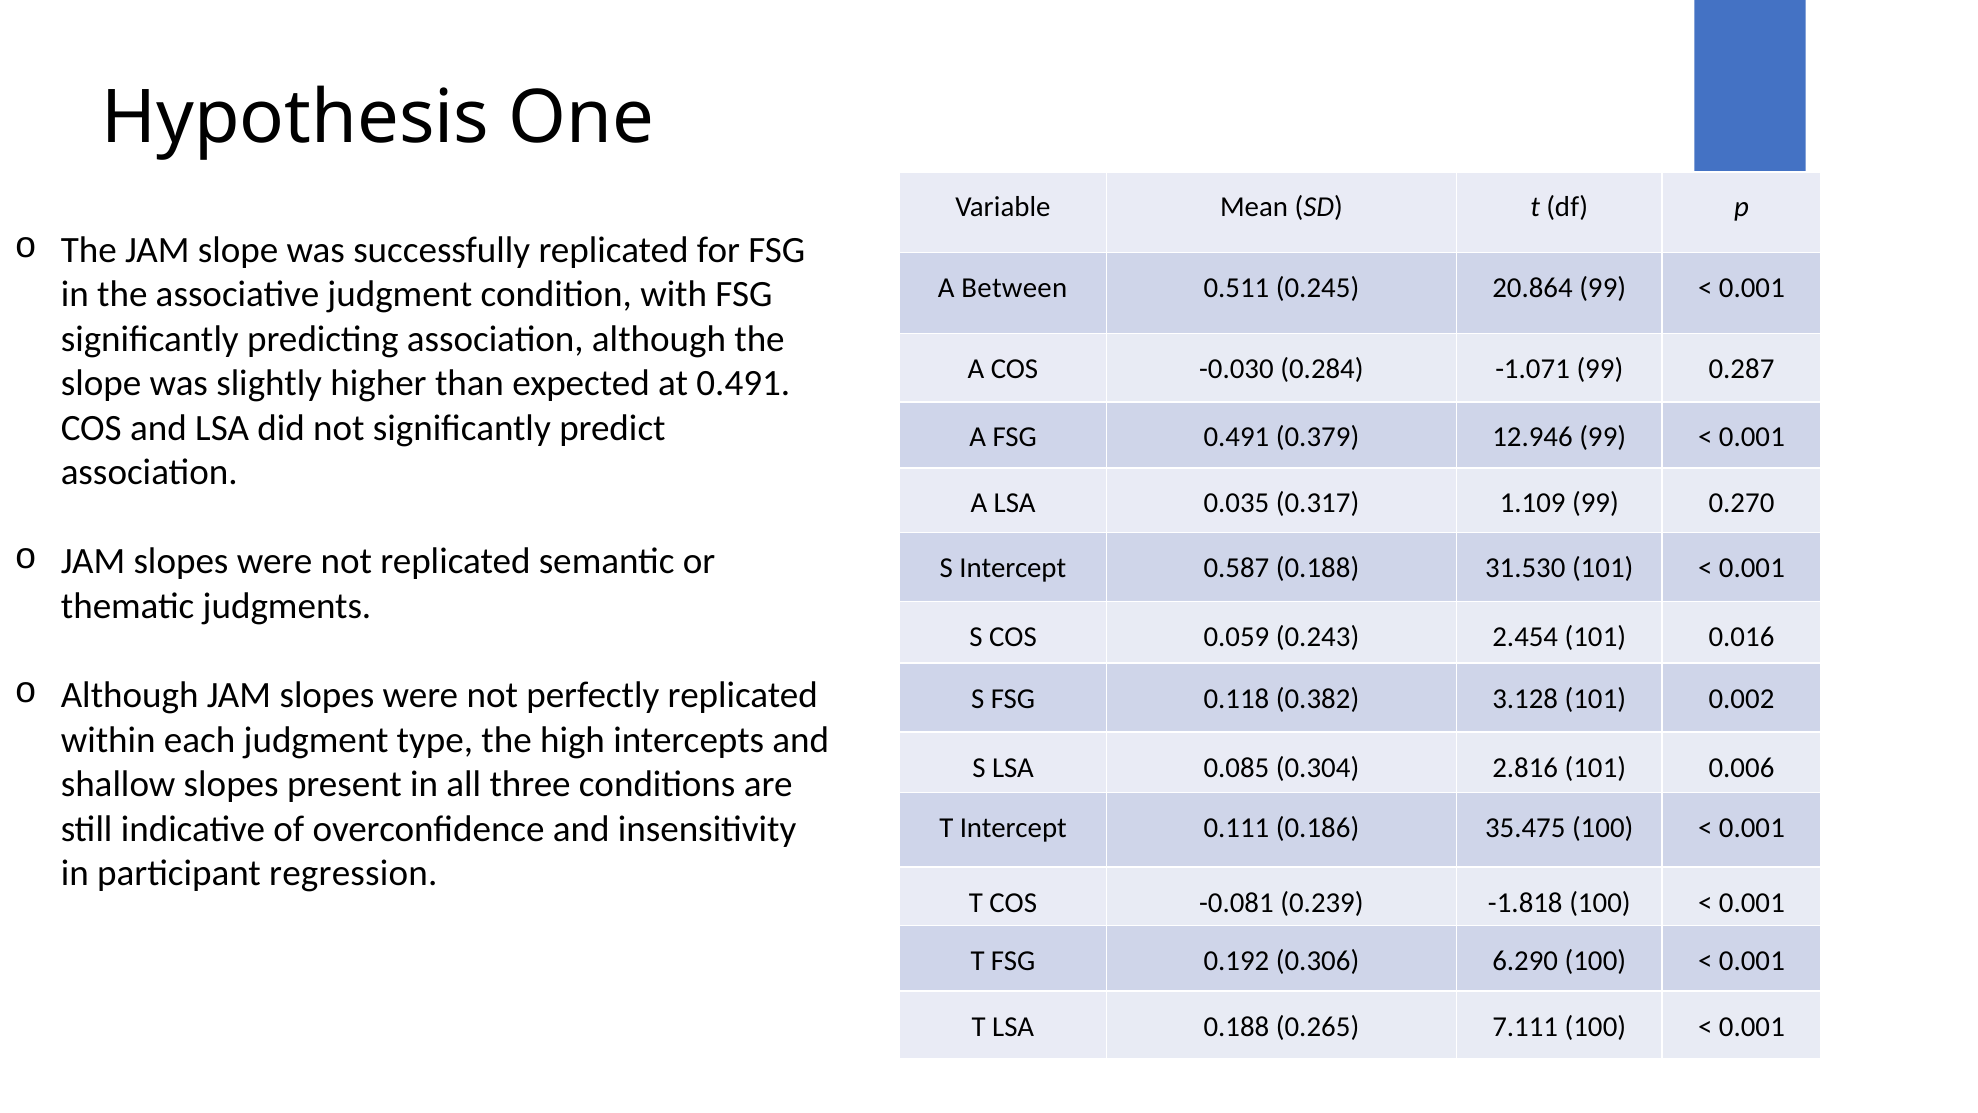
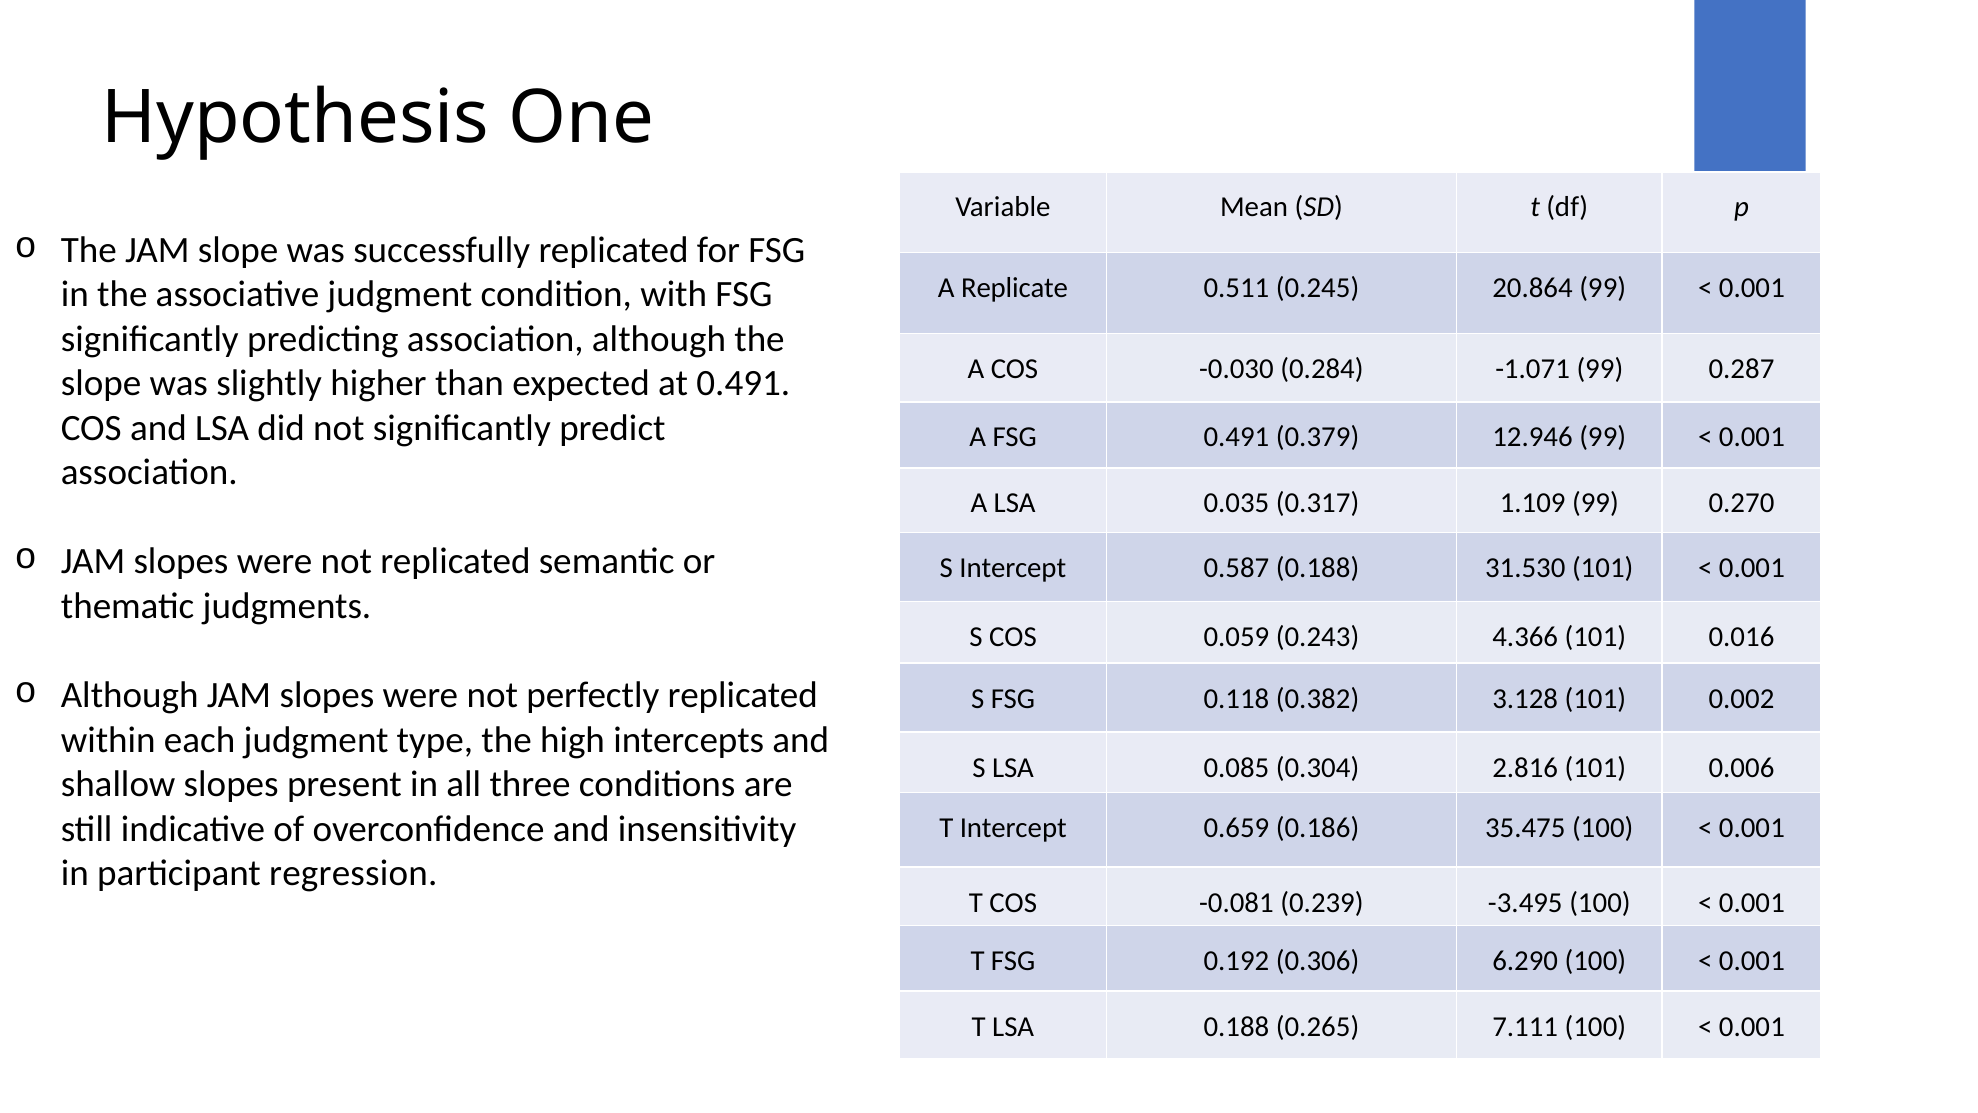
Between: Between -> Replicate
2.454: 2.454 -> 4.366
0.111: 0.111 -> 0.659
-1.818: -1.818 -> -3.495
